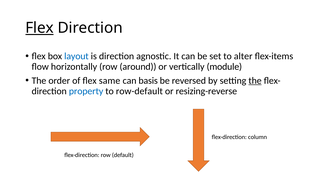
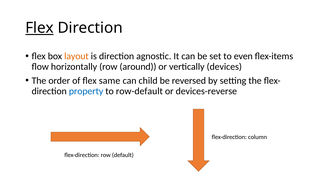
layout colour: blue -> orange
alter: alter -> even
module: module -> devices
basis: basis -> child
the at (255, 81) underline: present -> none
resizing-reverse: resizing-reverse -> devices-reverse
